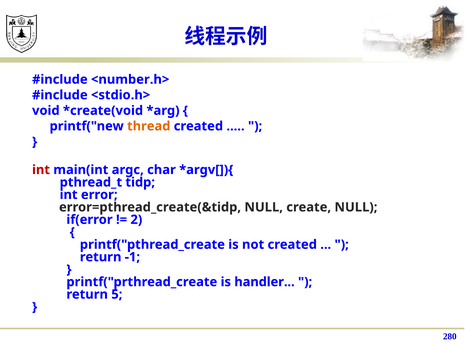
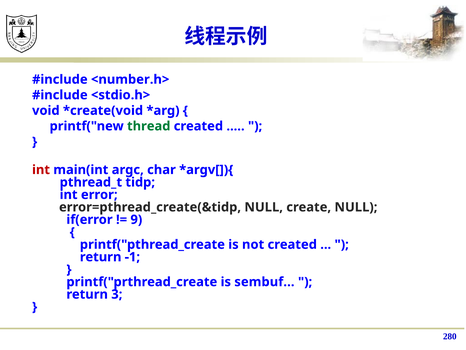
thread colour: orange -> green
2: 2 -> 9
handler: handler -> sembuf
5: 5 -> 3
